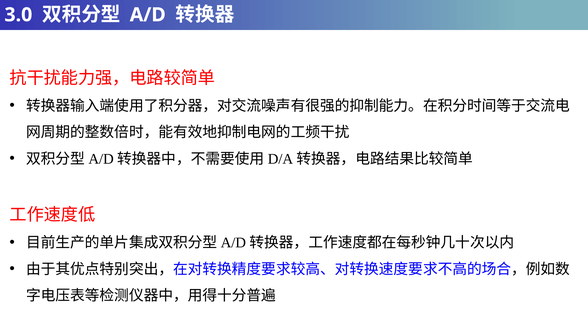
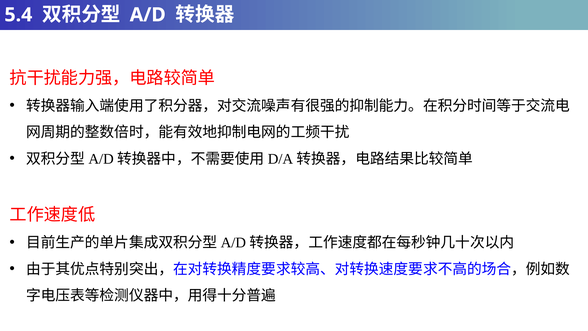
3.0: 3.0 -> 5.4
